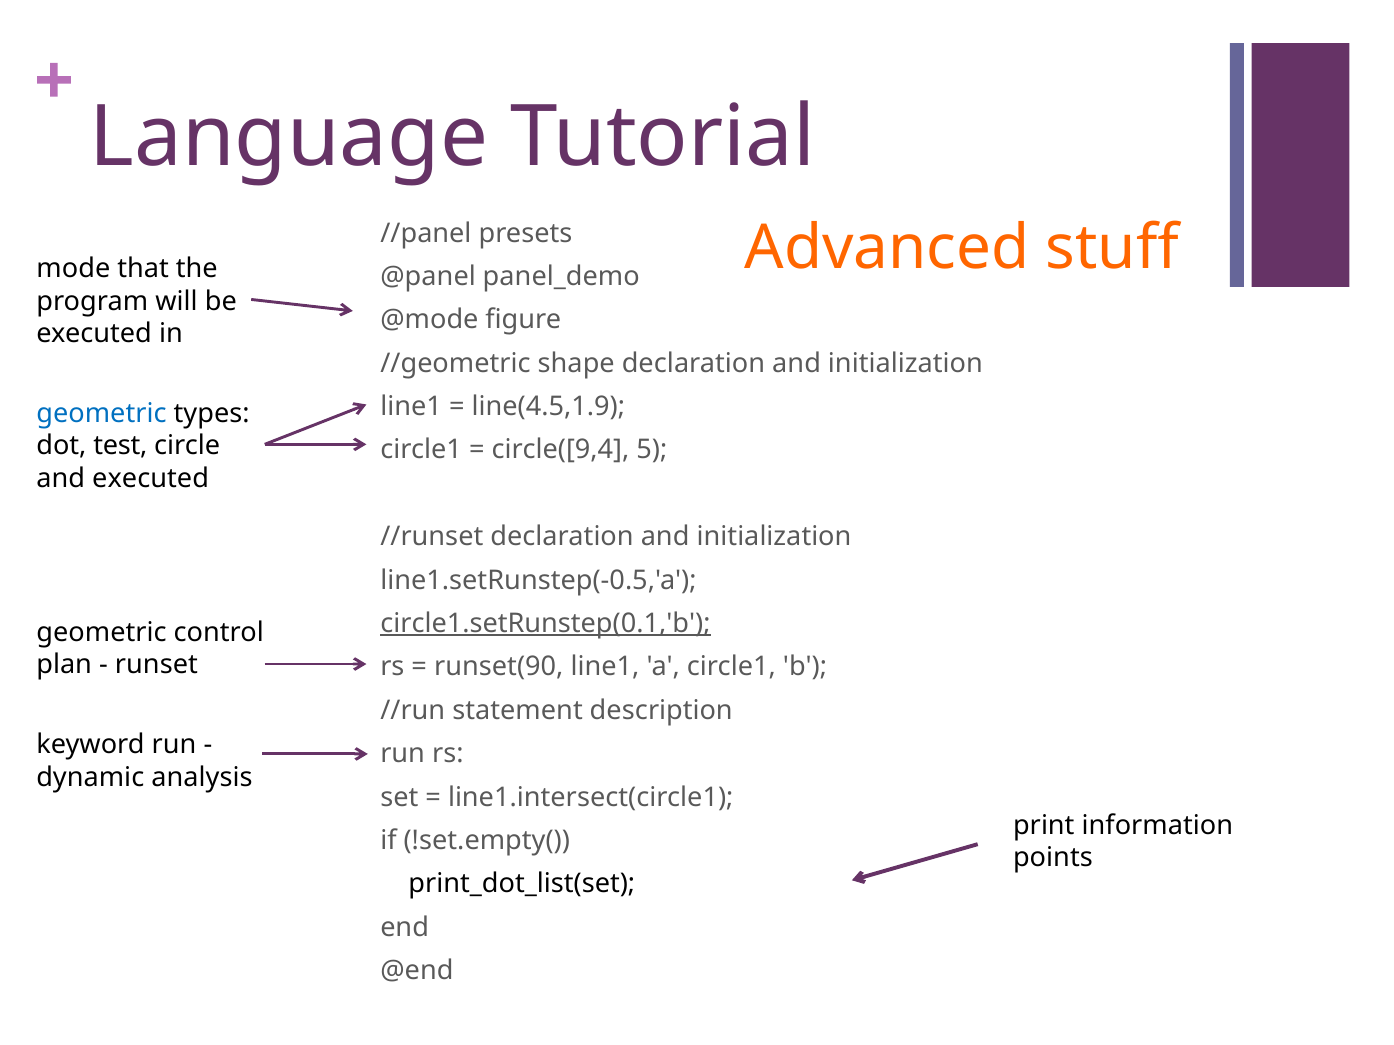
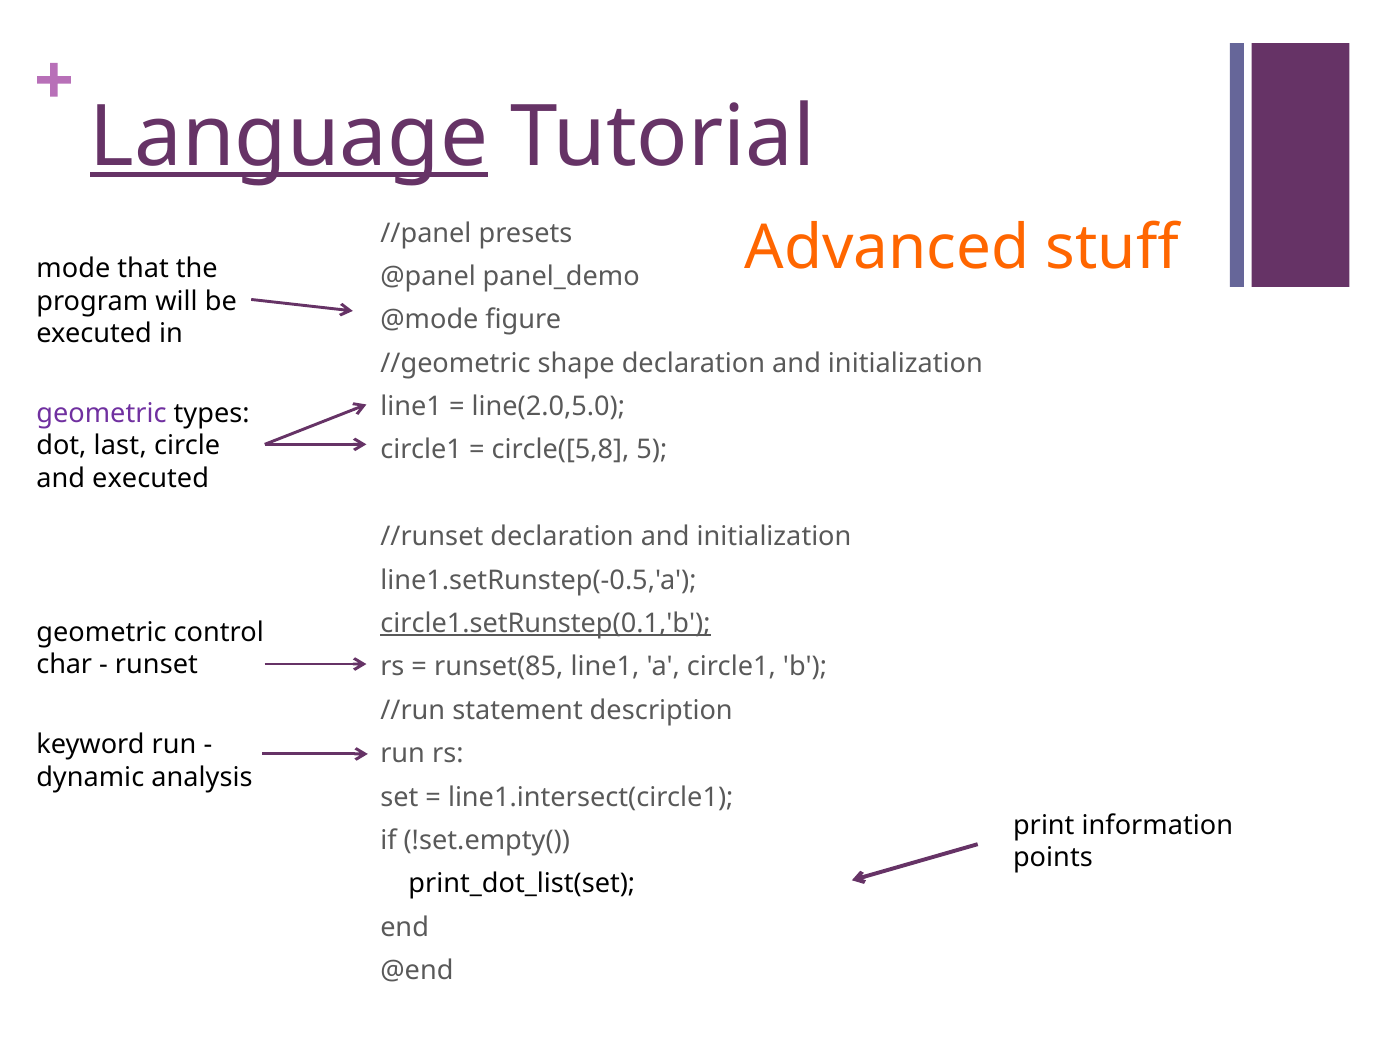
Language underline: none -> present
line(4.5,1.9: line(4.5,1.9 -> line(2.0,5.0
geometric at (102, 413) colour: blue -> purple
test: test -> last
circle([9,4: circle([9,4 -> circle([5,8
plan: plan -> char
runset(90: runset(90 -> runset(85
